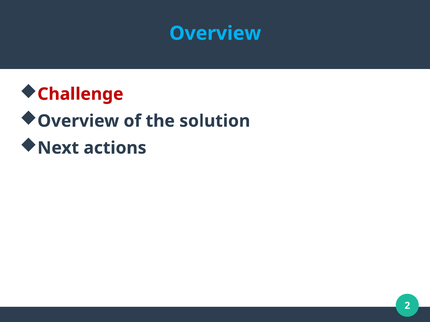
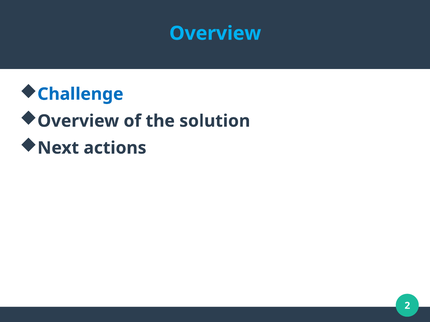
Challenge colour: red -> blue
